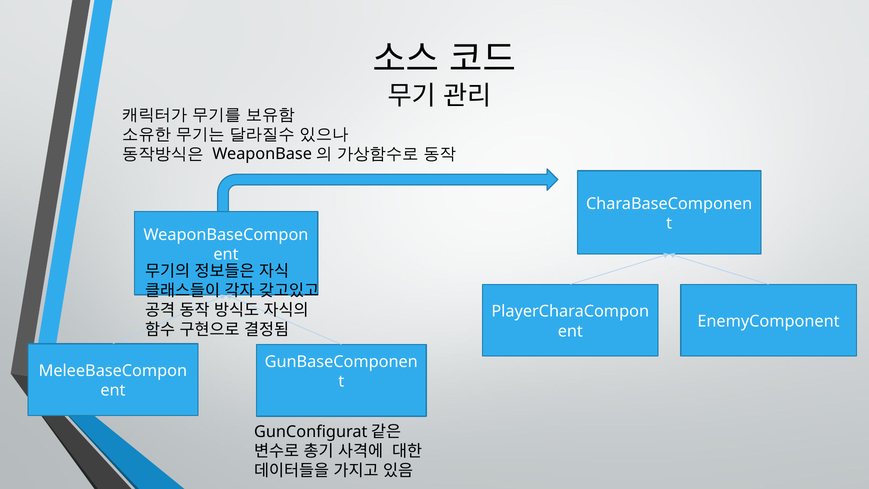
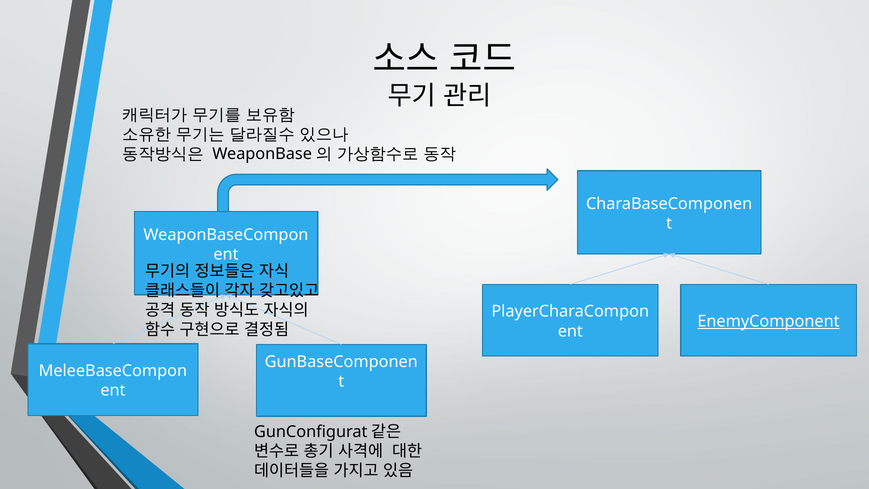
EnemyComponent underline: none -> present
